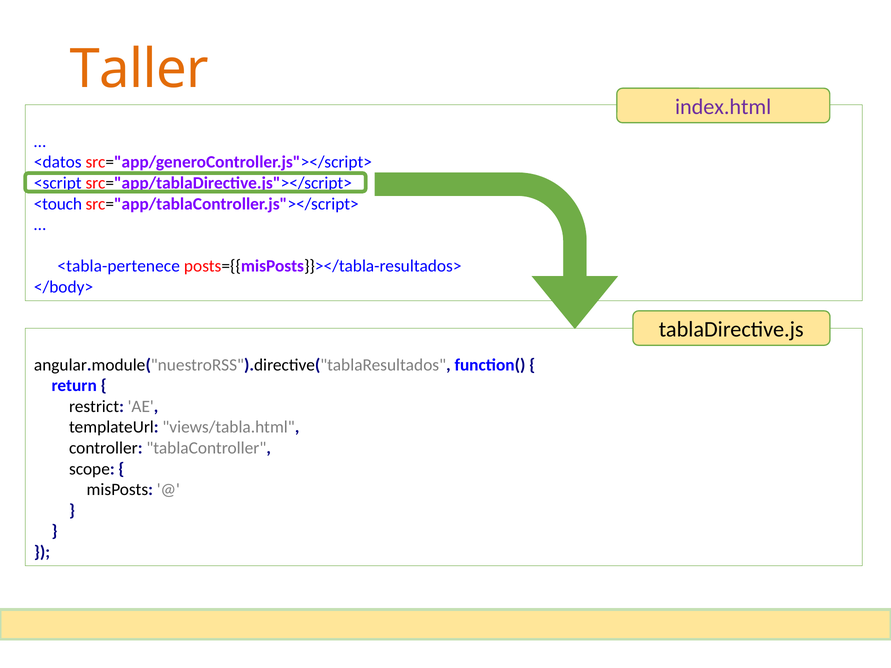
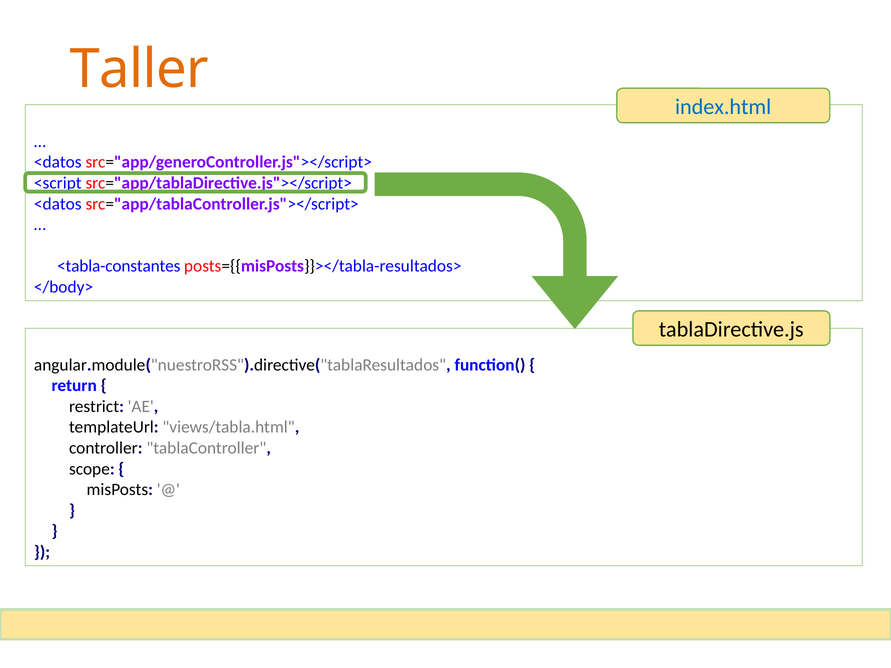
index.html colour: purple -> blue
<touch at (58, 204): <touch -> <datos
<tabla-pertenece: <tabla-pertenece -> <tabla-constantes
